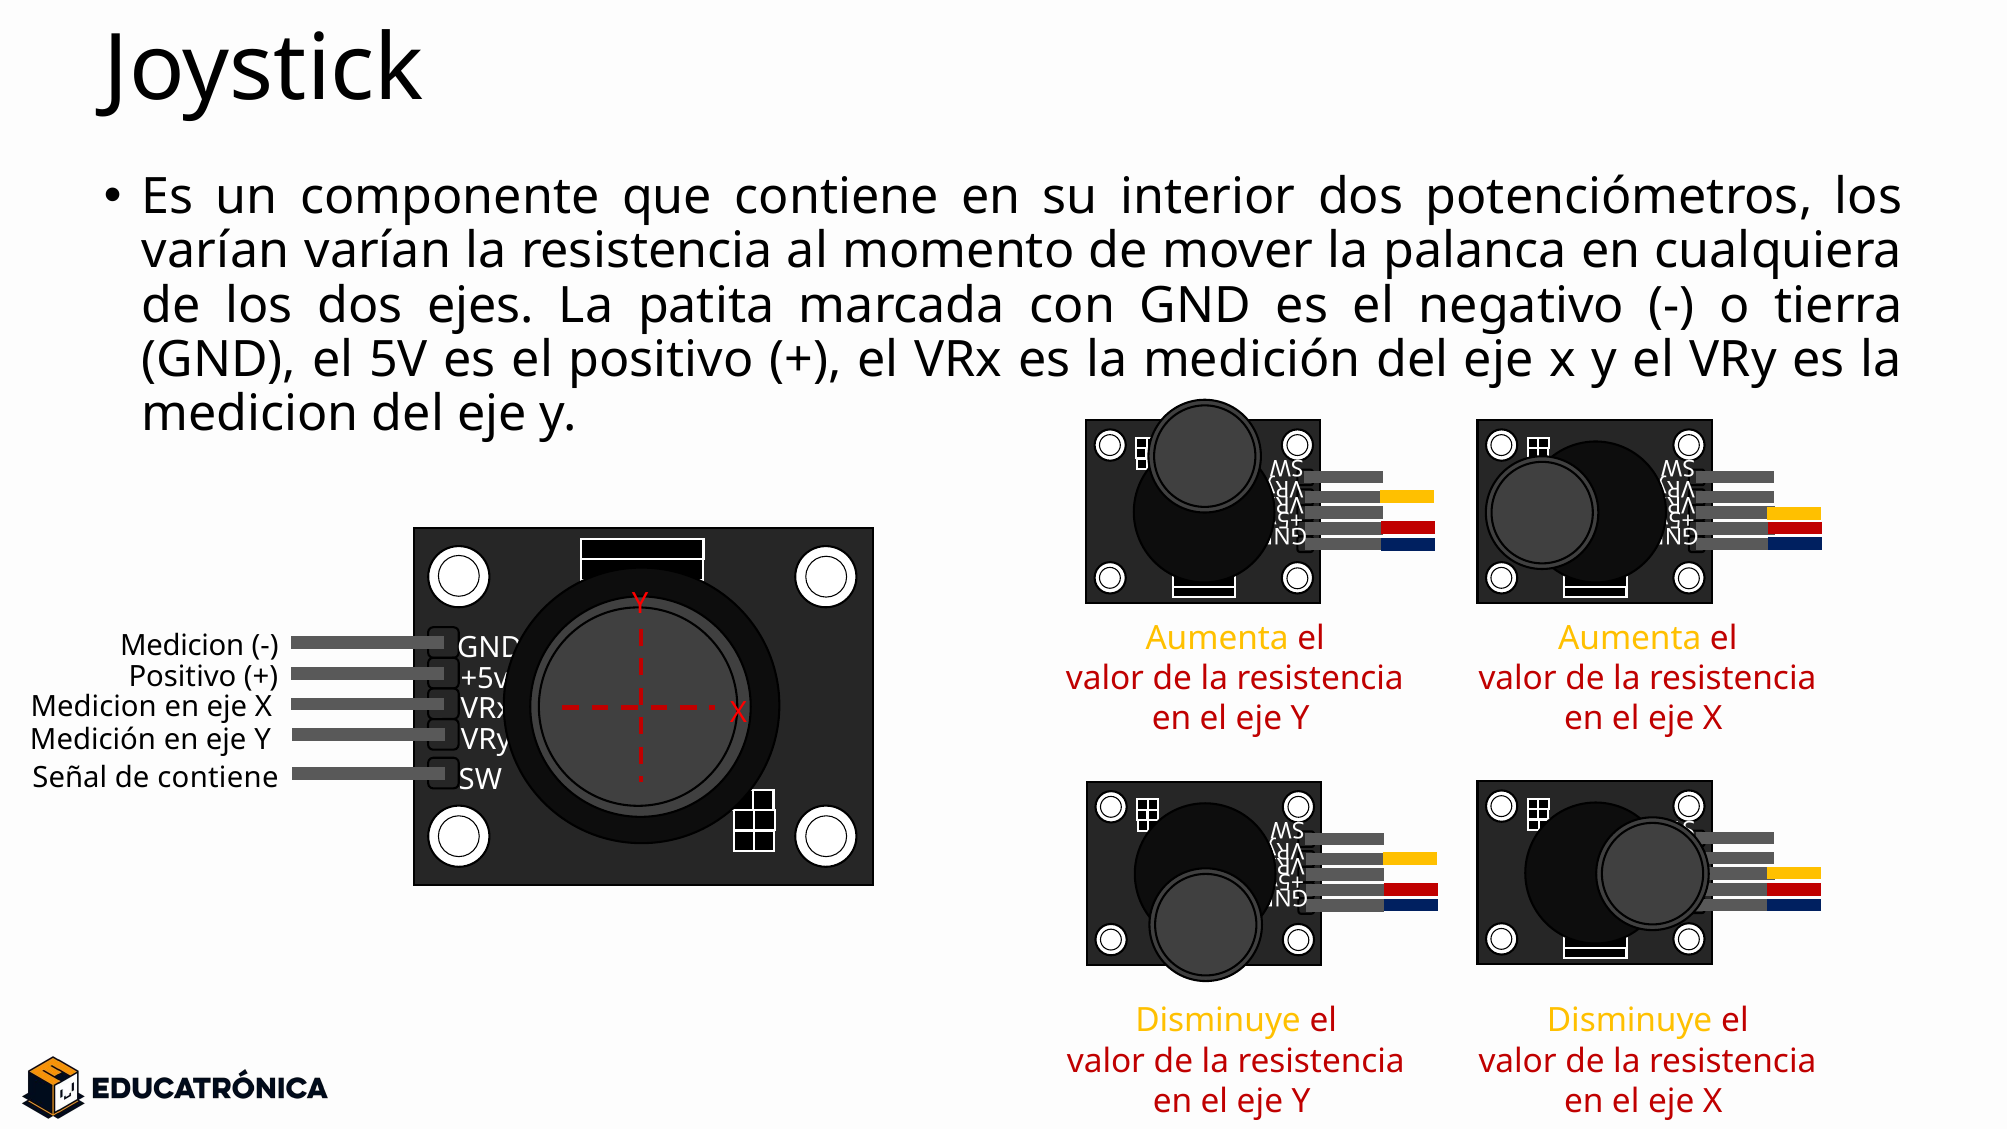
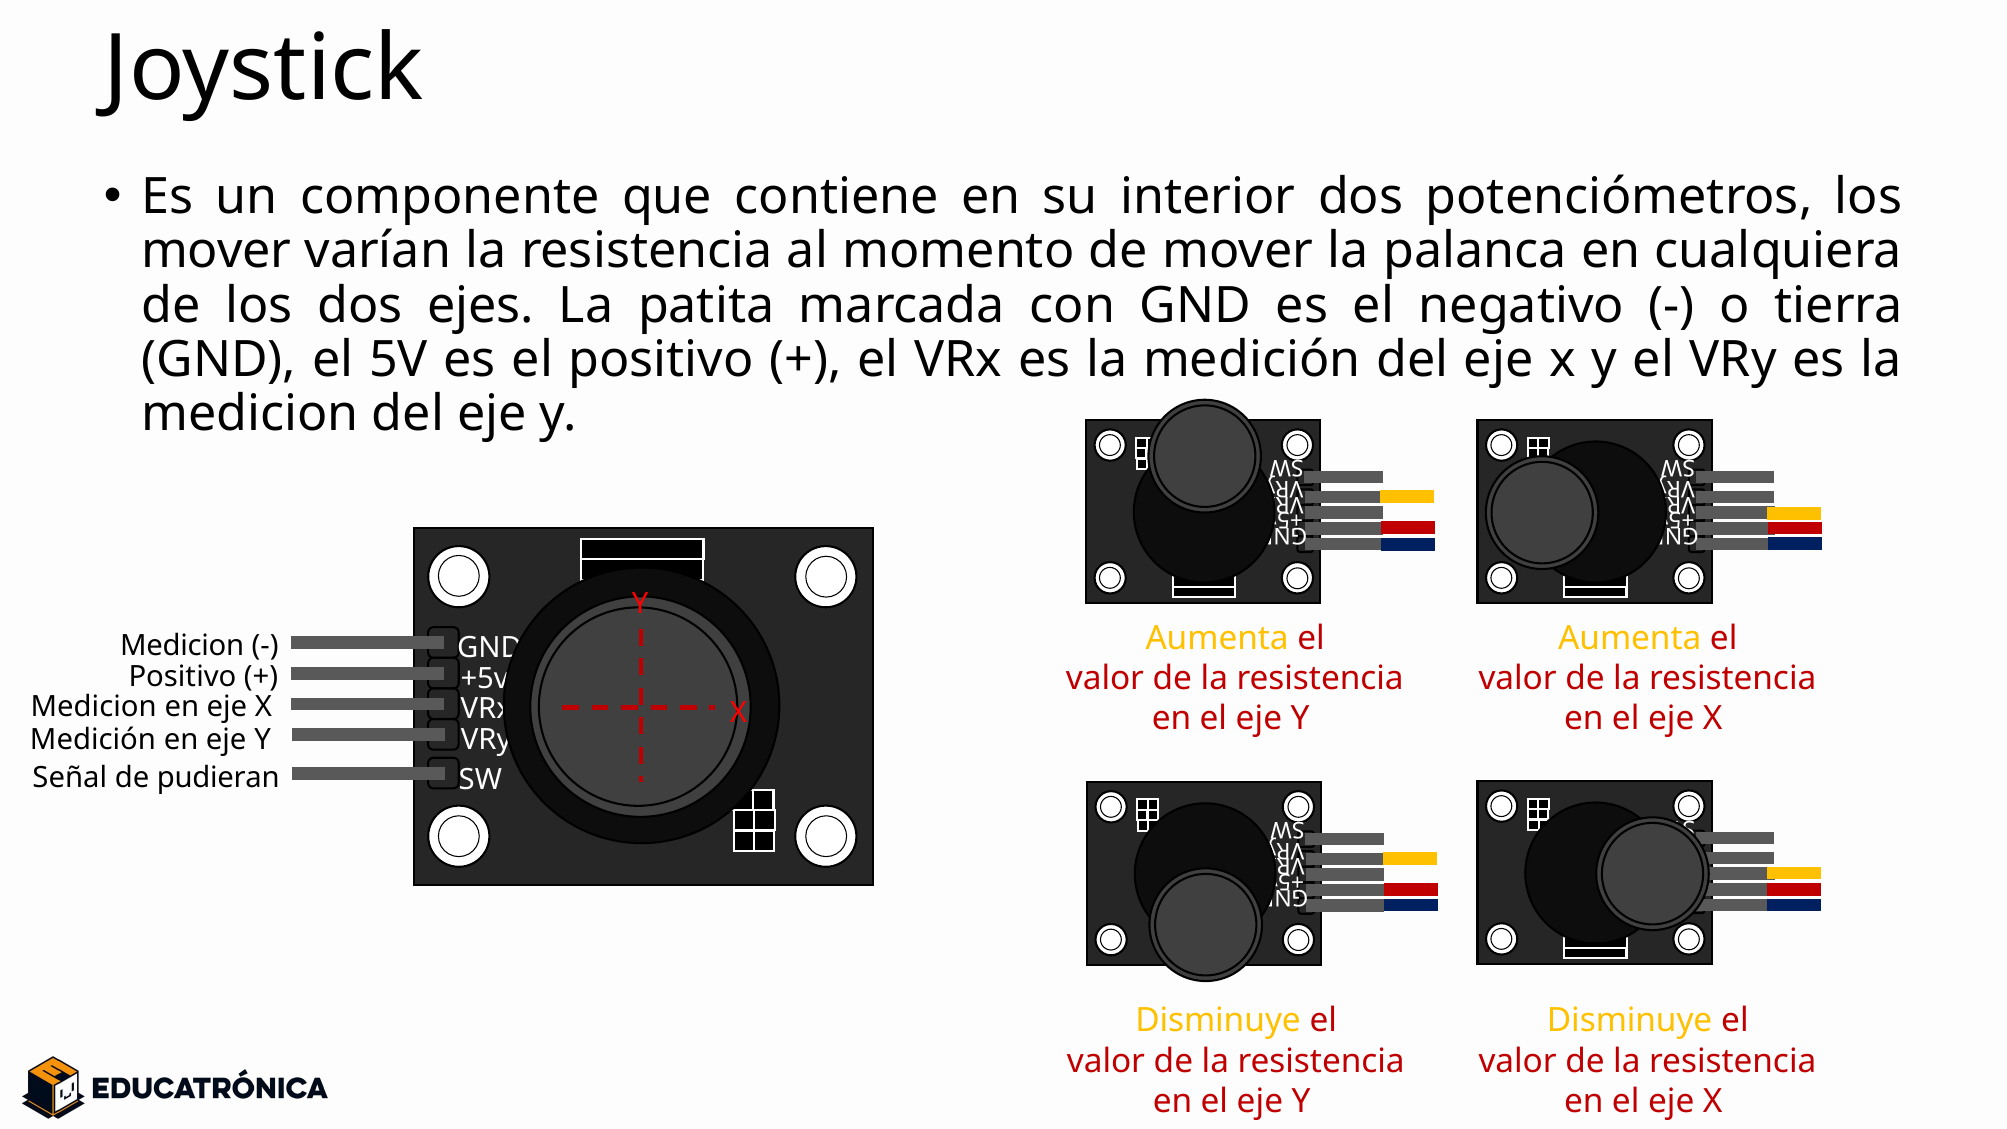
varían at (216, 251): varían -> mover
de contiene: contiene -> pudieran
